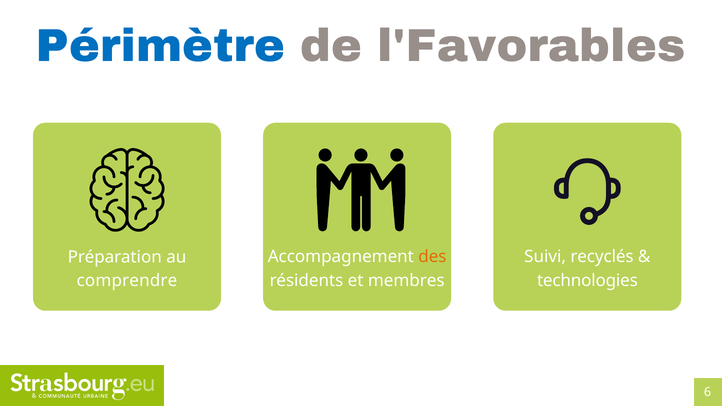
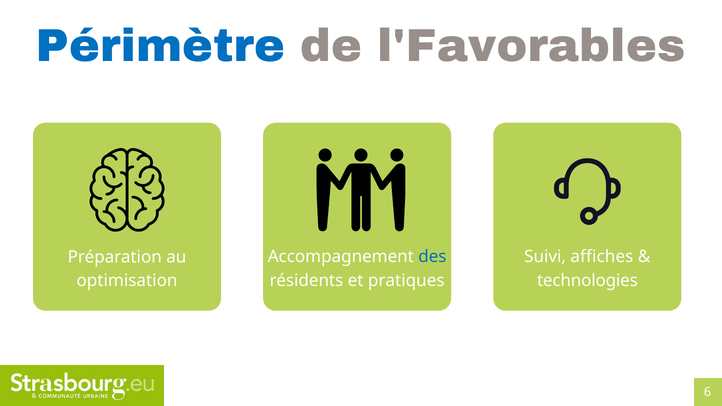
des colour: orange -> blue
recyclés: recyclés -> affiches
membres: membres -> pratiques
comprendre: comprendre -> optimisation
